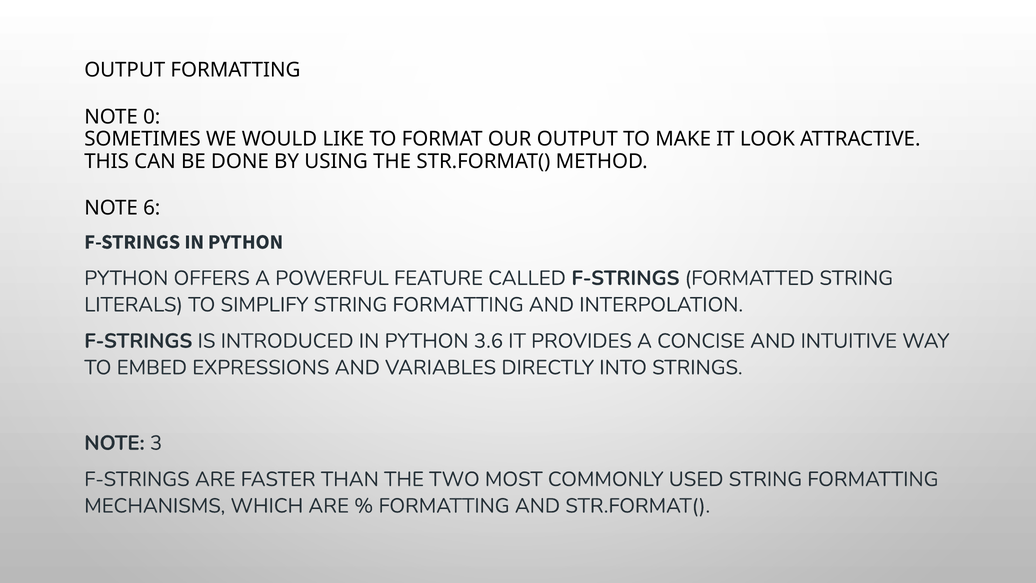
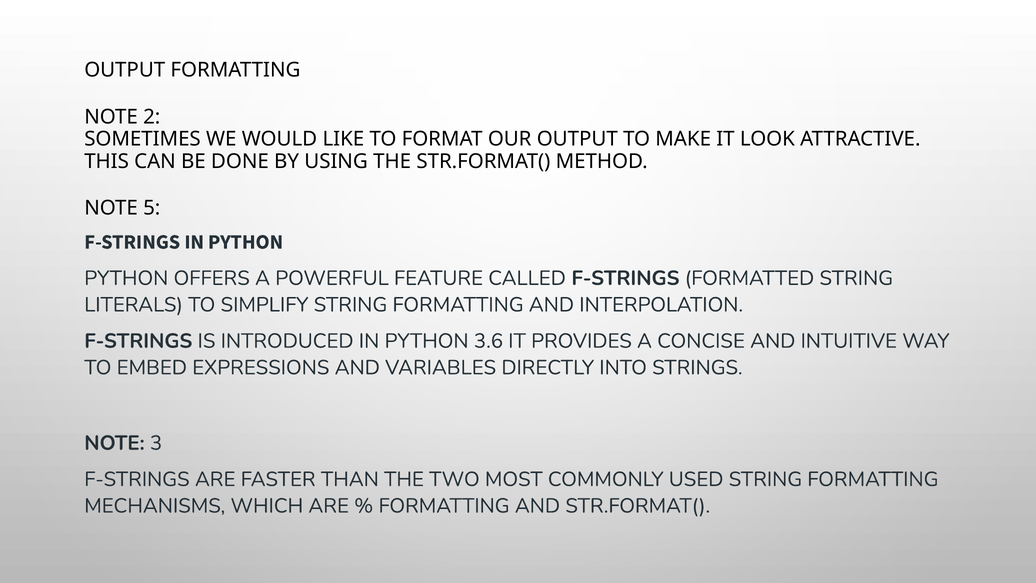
0: 0 -> 2
6: 6 -> 5
